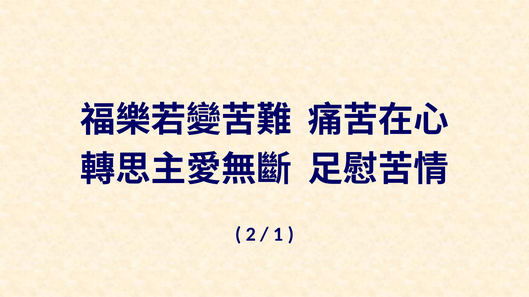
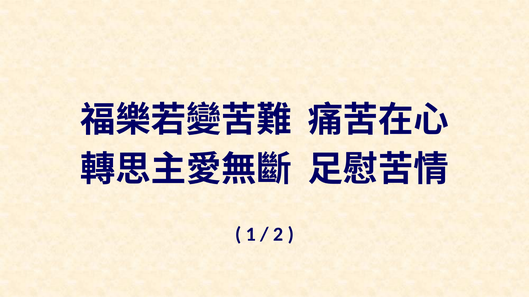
2: 2 -> 1
1: 1 -> 2
